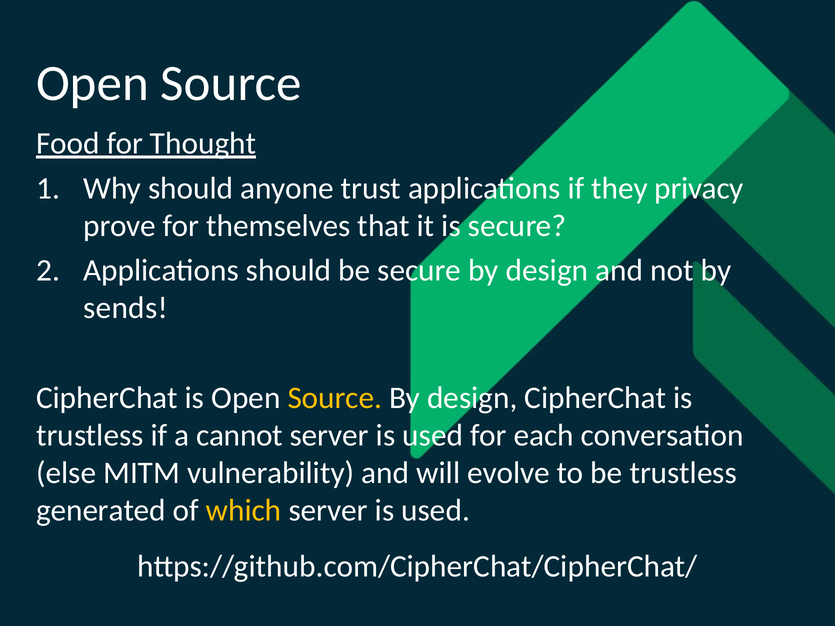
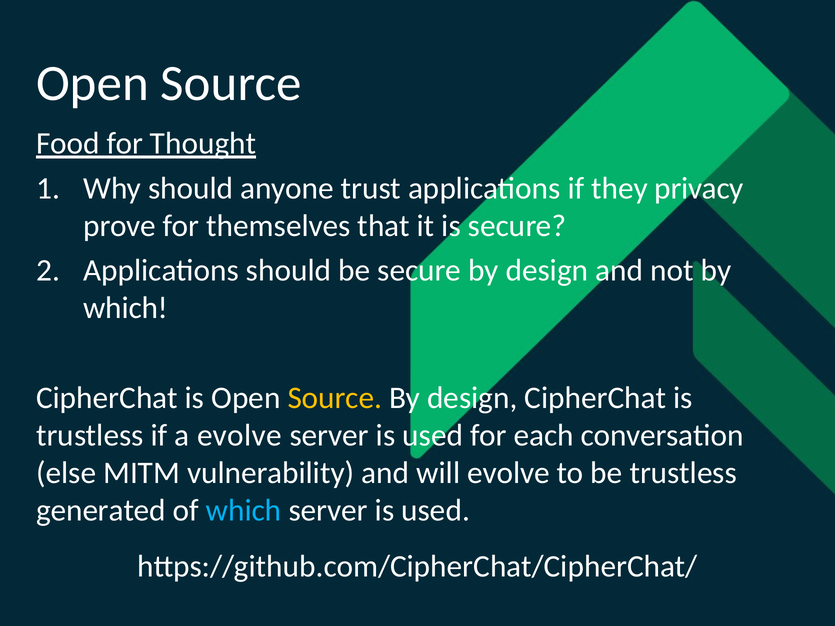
sends at (125, 308): sends -> which
a cannot: cannot -> evolve
which at (244, 511) colour: yellow -> light blue
